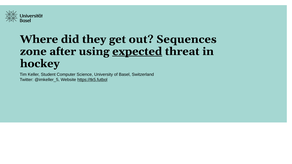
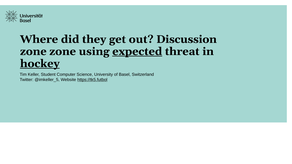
Sequences: Sequences -> Discussion
zone after: after -> zone
hockey underline: none -> present
